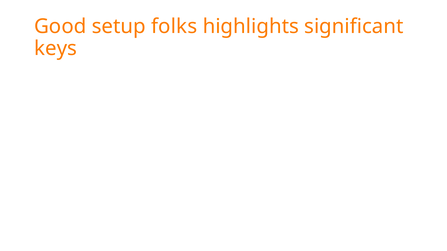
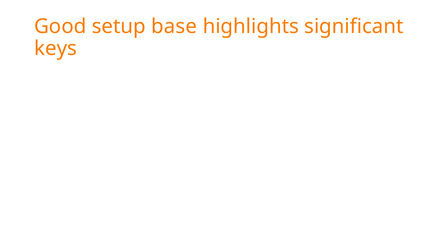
folks: folks -> base
